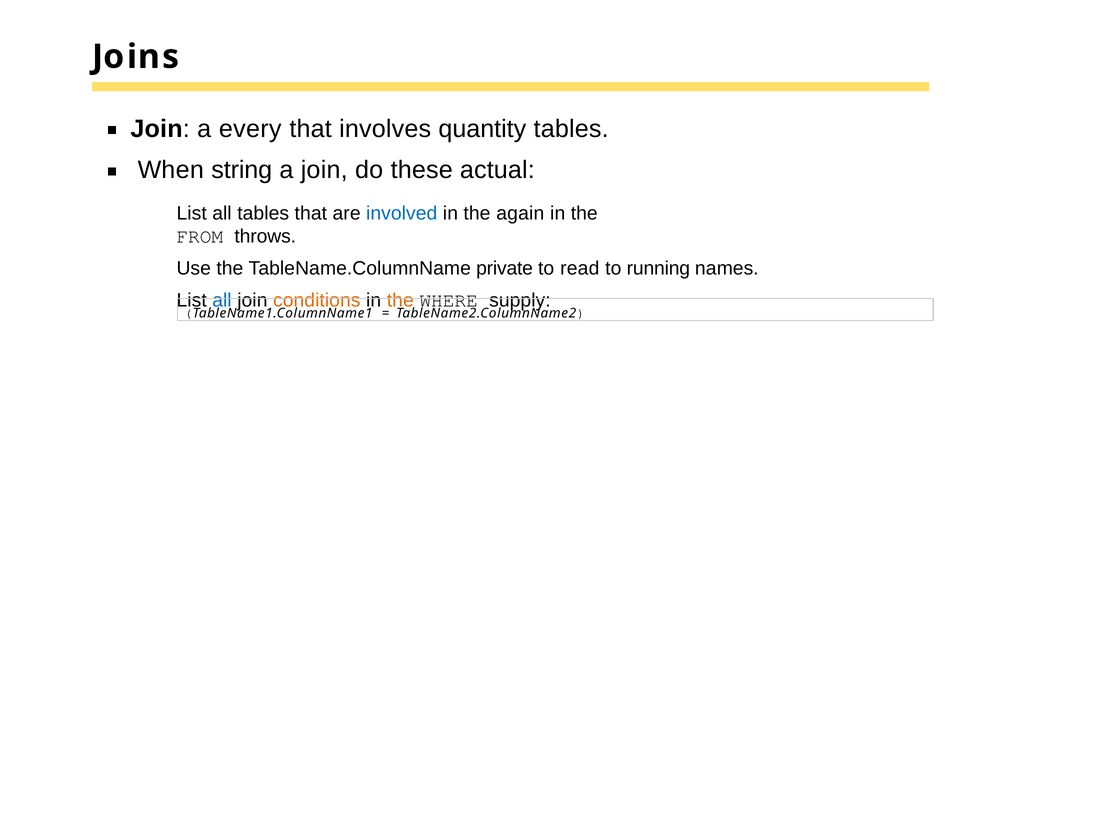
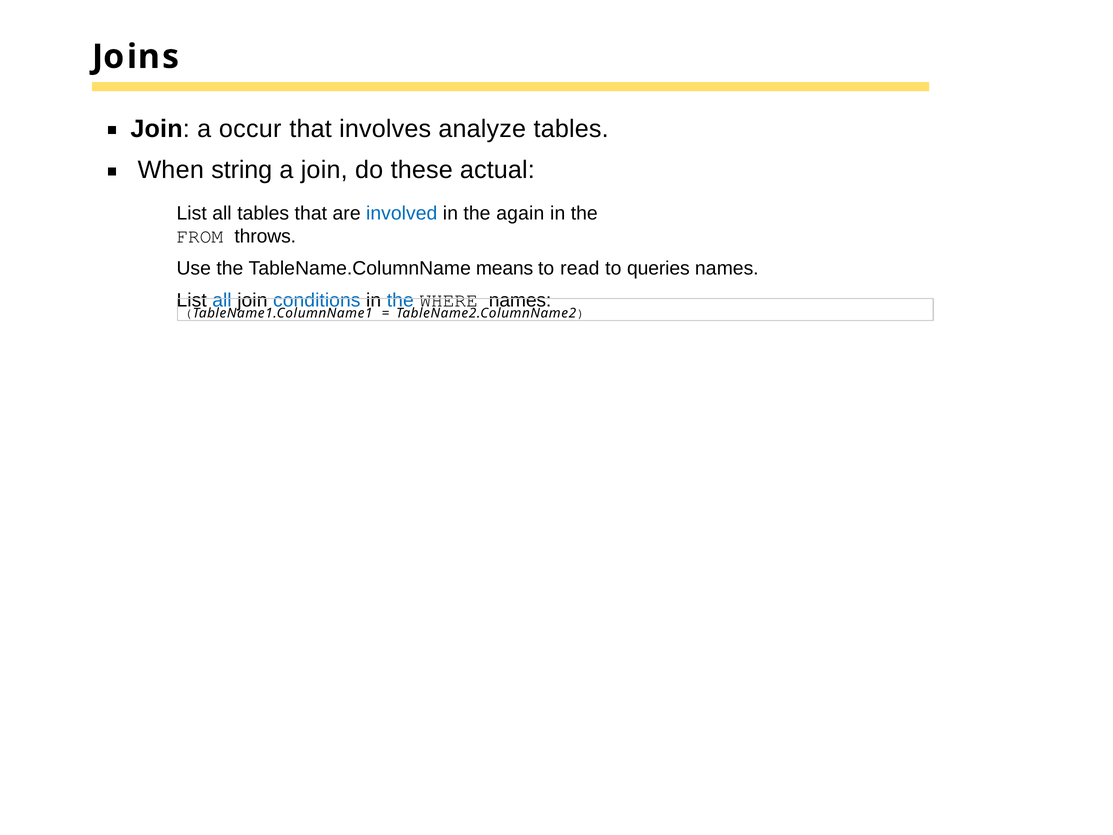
every: every -> occur
quantity: quantity -> analyze
private: private -> means
running: running -> queries
conditions colour: orange -> blue
the at (400, 300) colour: orange -> blue
WHERE supply: supply -> names
